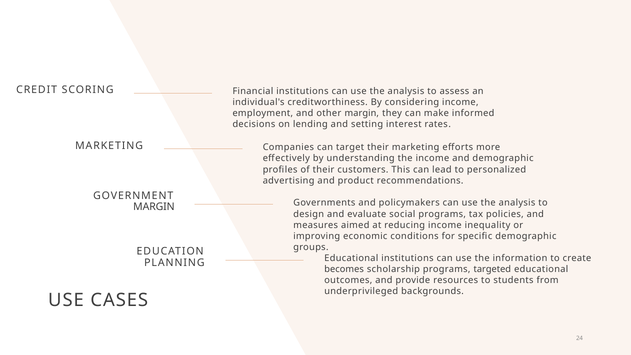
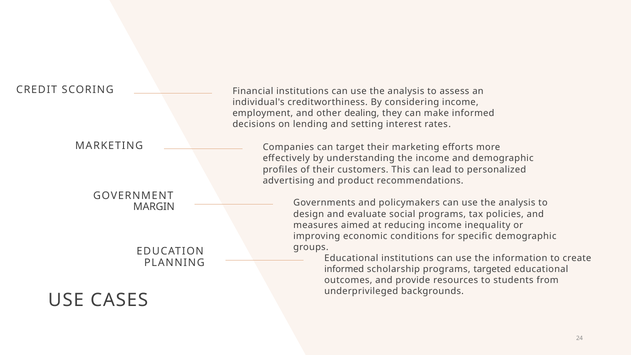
other margin: margin -> dealing
becomes at (344, 269): becomes -> informed
